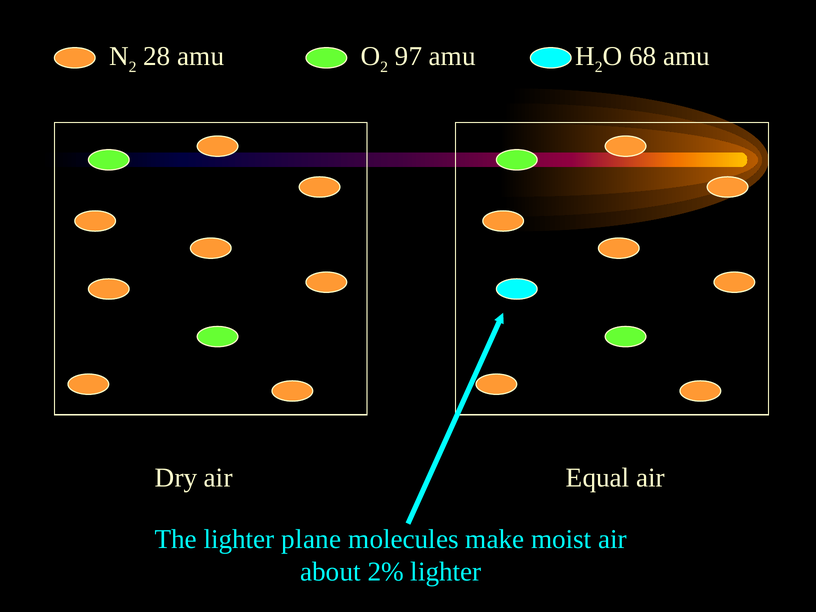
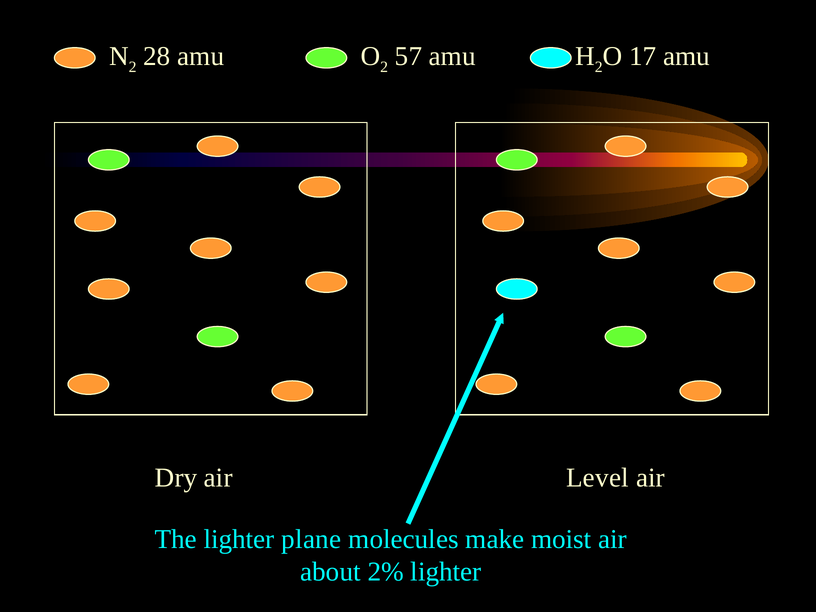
97: 97 -> 57
68: 68 -> 17
Equal: Equal -> Level
